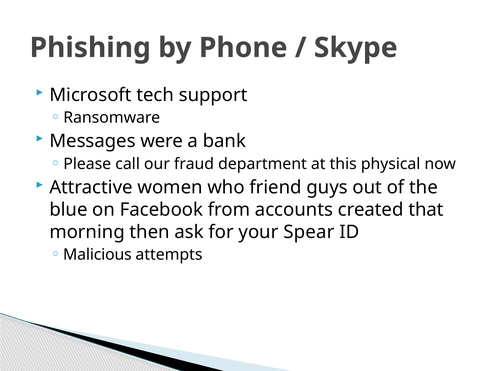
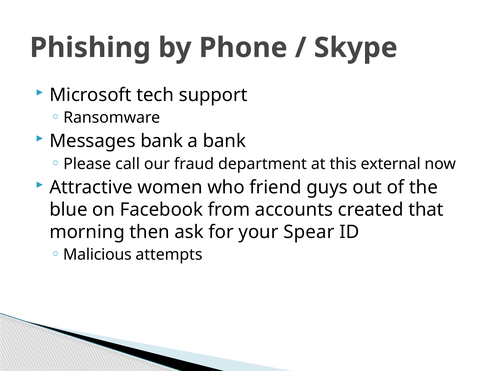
Messages were: were -> bank
physical: physical -> external
